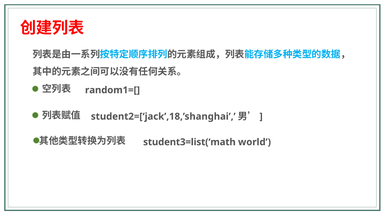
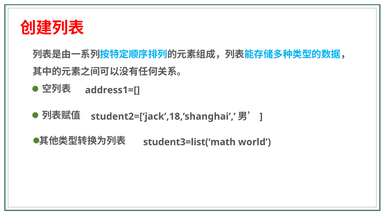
random1=[: random1=[ -> address1=[
